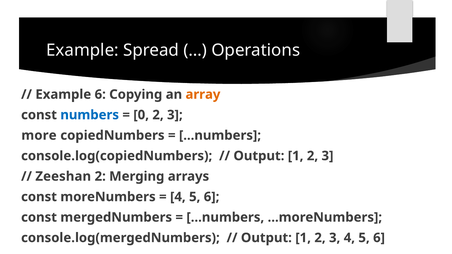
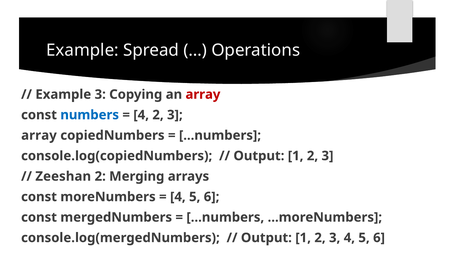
Example 6: 6 -> 3
array at (203, 95) colour: orange -> red
0 at (141, 115): 0 -> 4
more at (39, 136): more -> array
